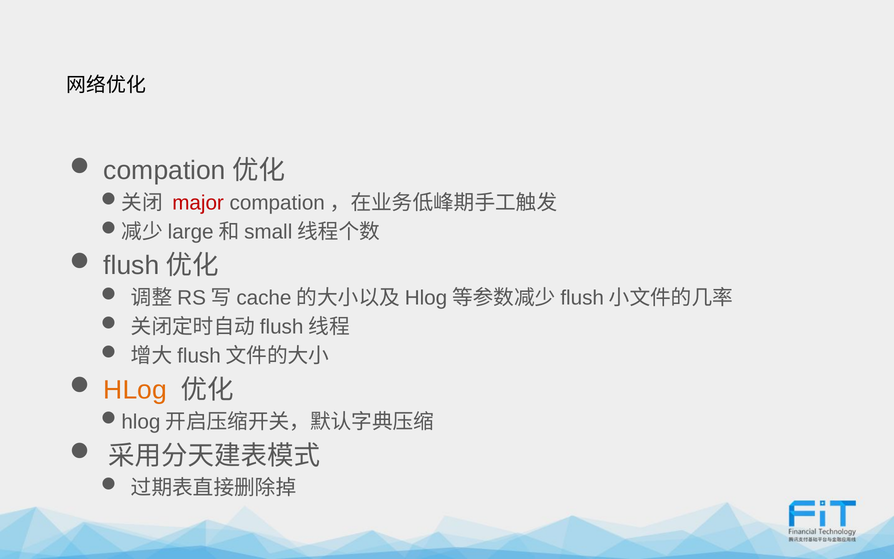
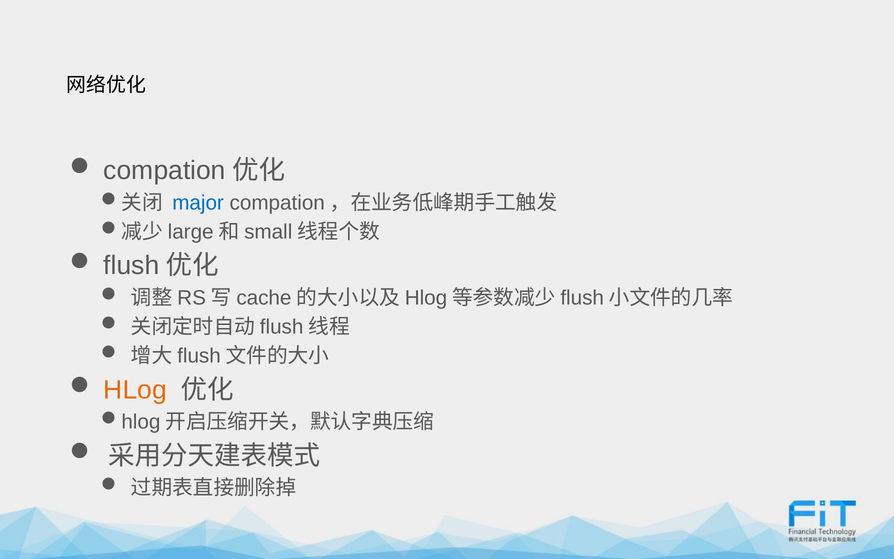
major colour: red -> blue
